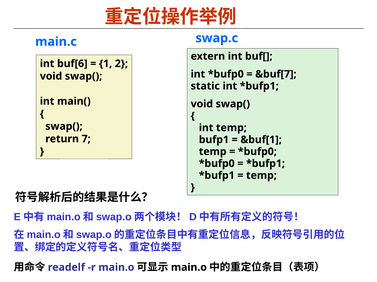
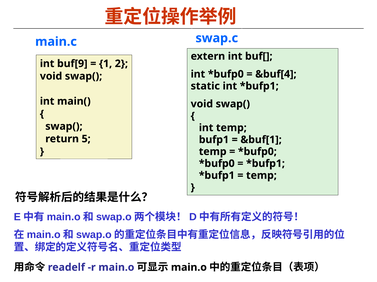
buf[6: buf[6 -> buf[9
&buf[7: &buf[7 -> &buf[4
7: 7 -> 5
